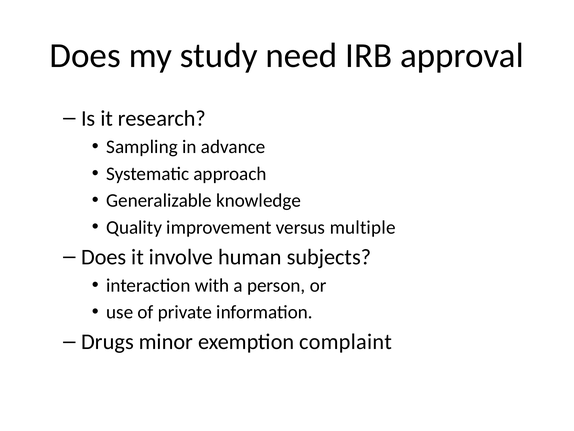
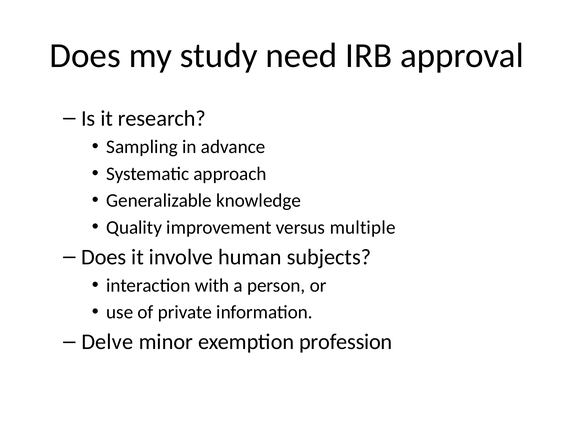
Drugs: Drugs -> Delve
complaint: complaint -> profession
